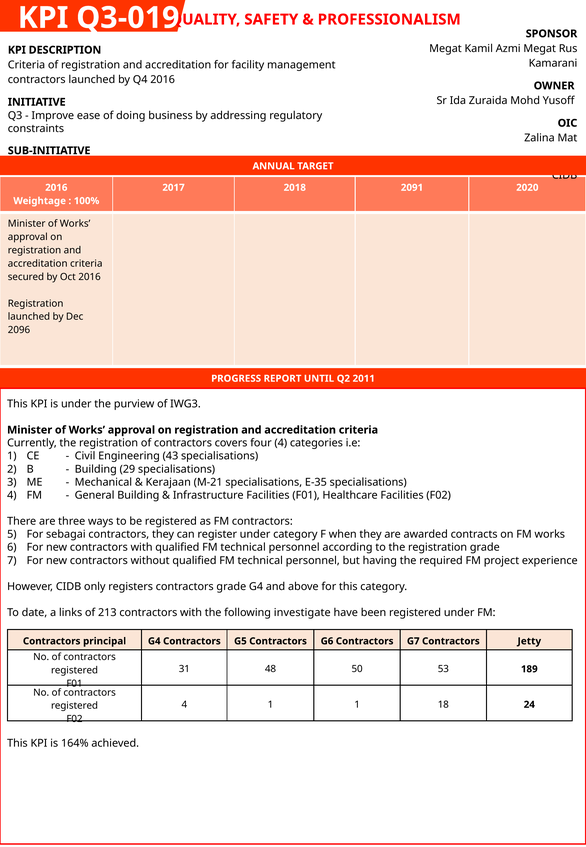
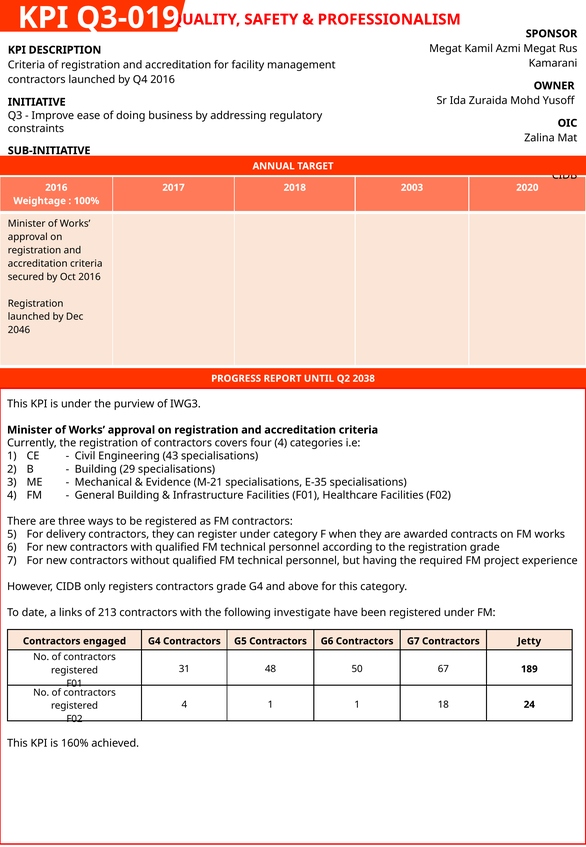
2091: 2091 -> 2003
2096: 2096 -> 2046
2011: 2011 -> 2038
Kerajaan: Kerajaan -> Evidence
sebagai: sebagai -> delivery
principal: principal -> engaged
53: 53 -> 67
164%: 164% -> 160%
